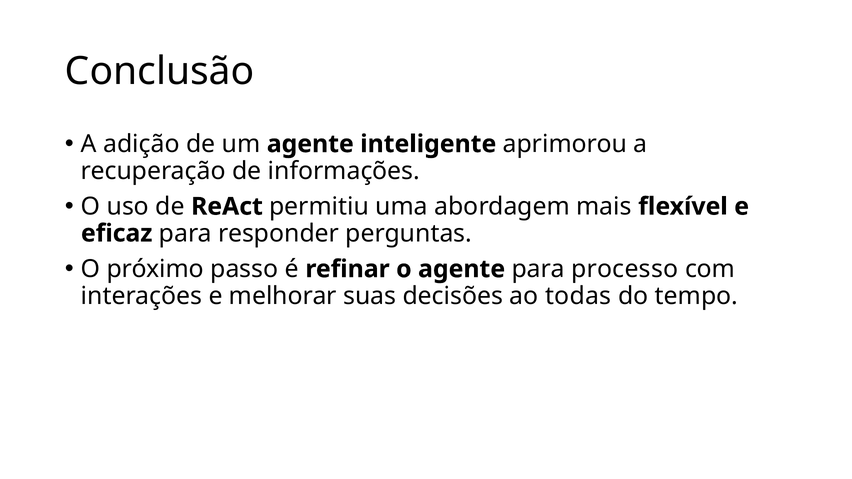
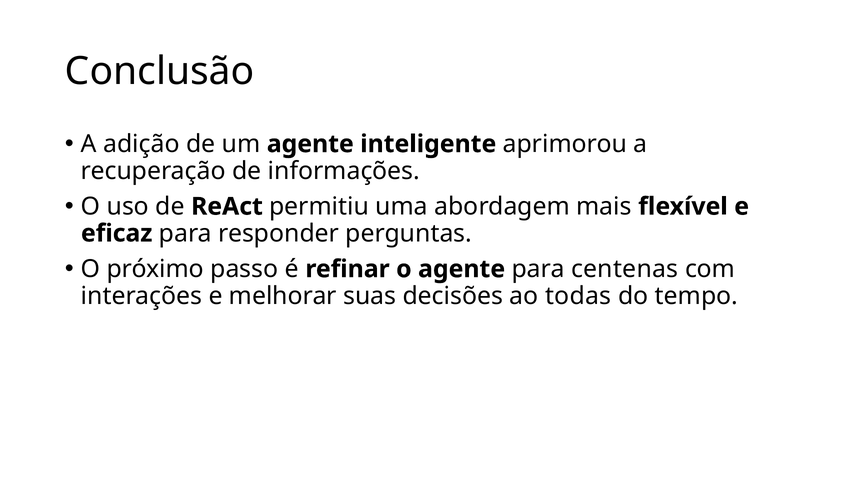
processo: processo -> centenas
